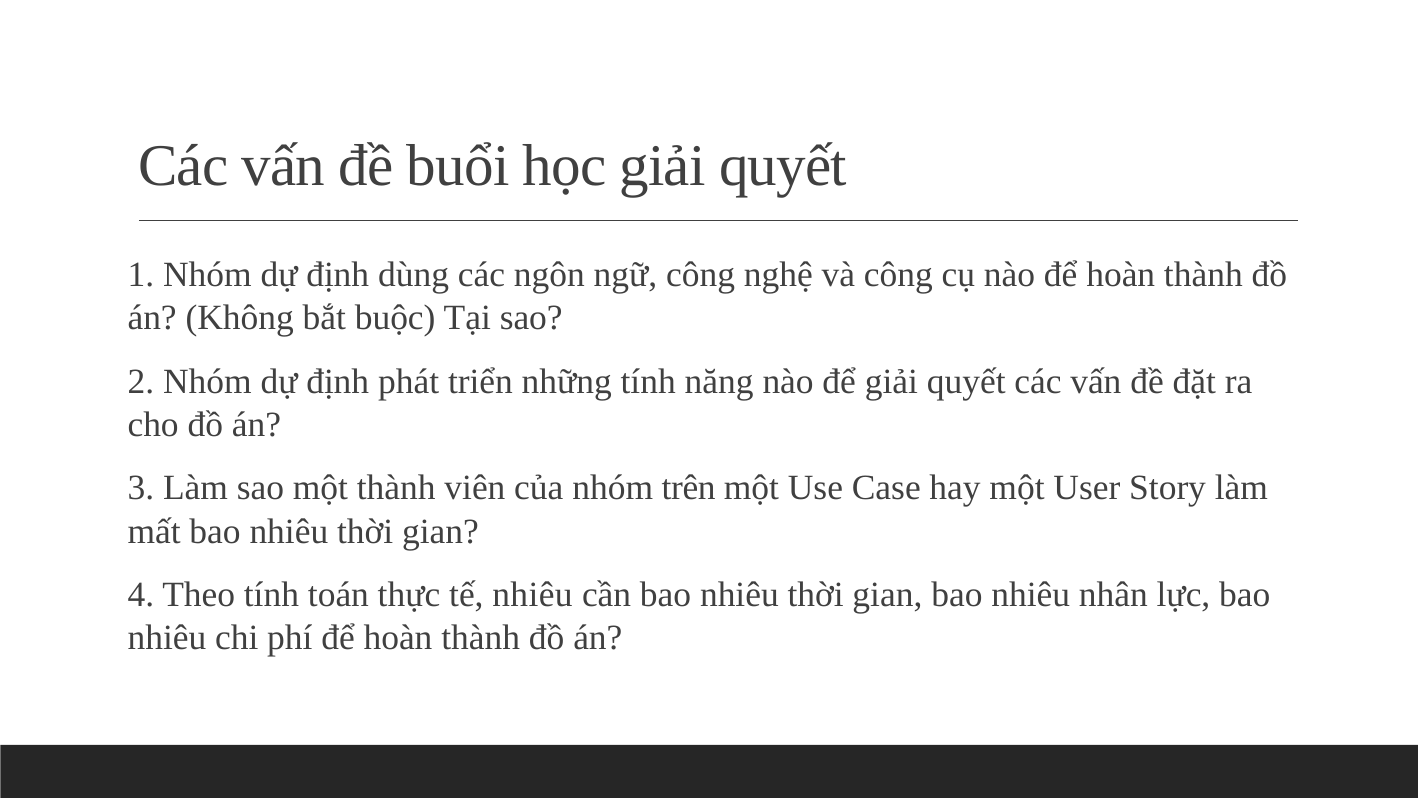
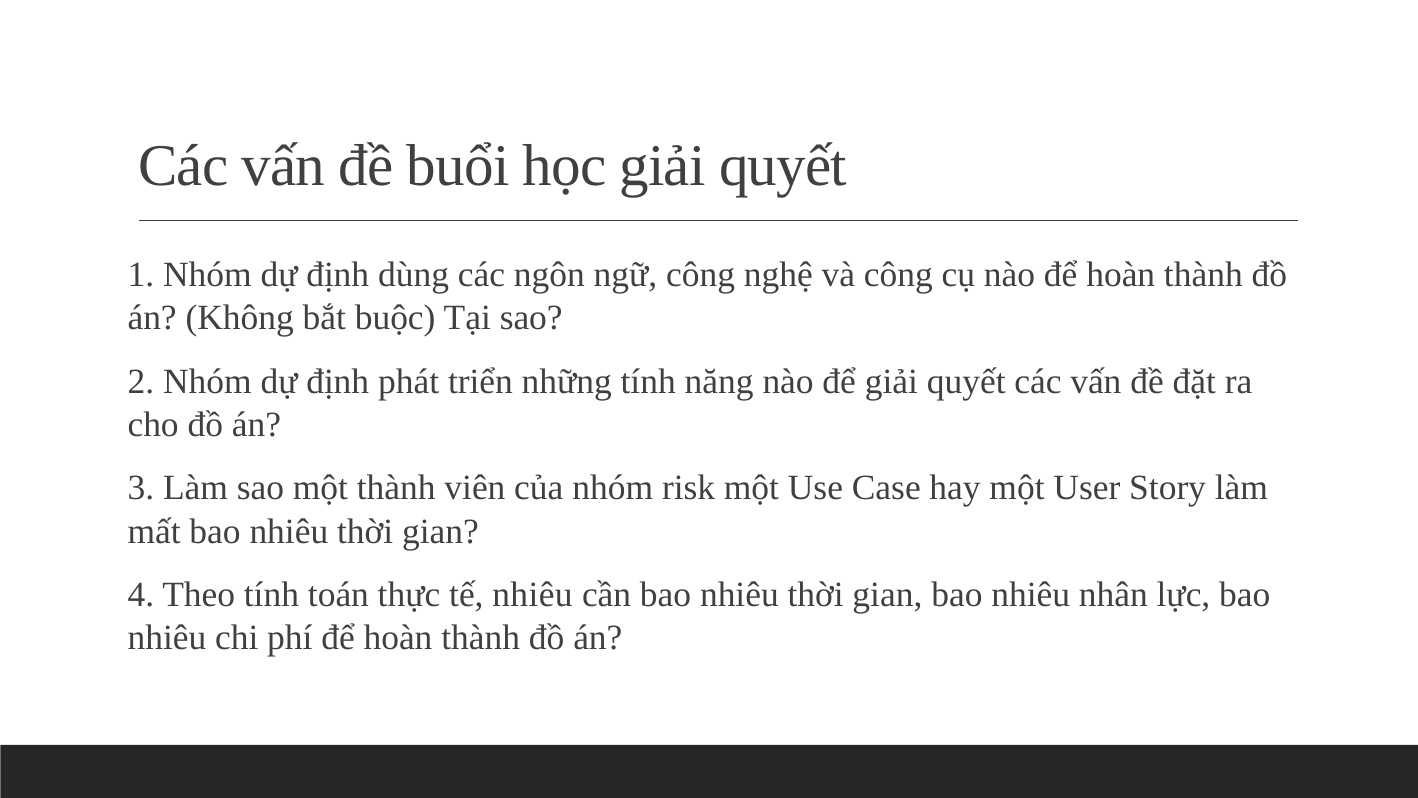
trên: trên -> risk
